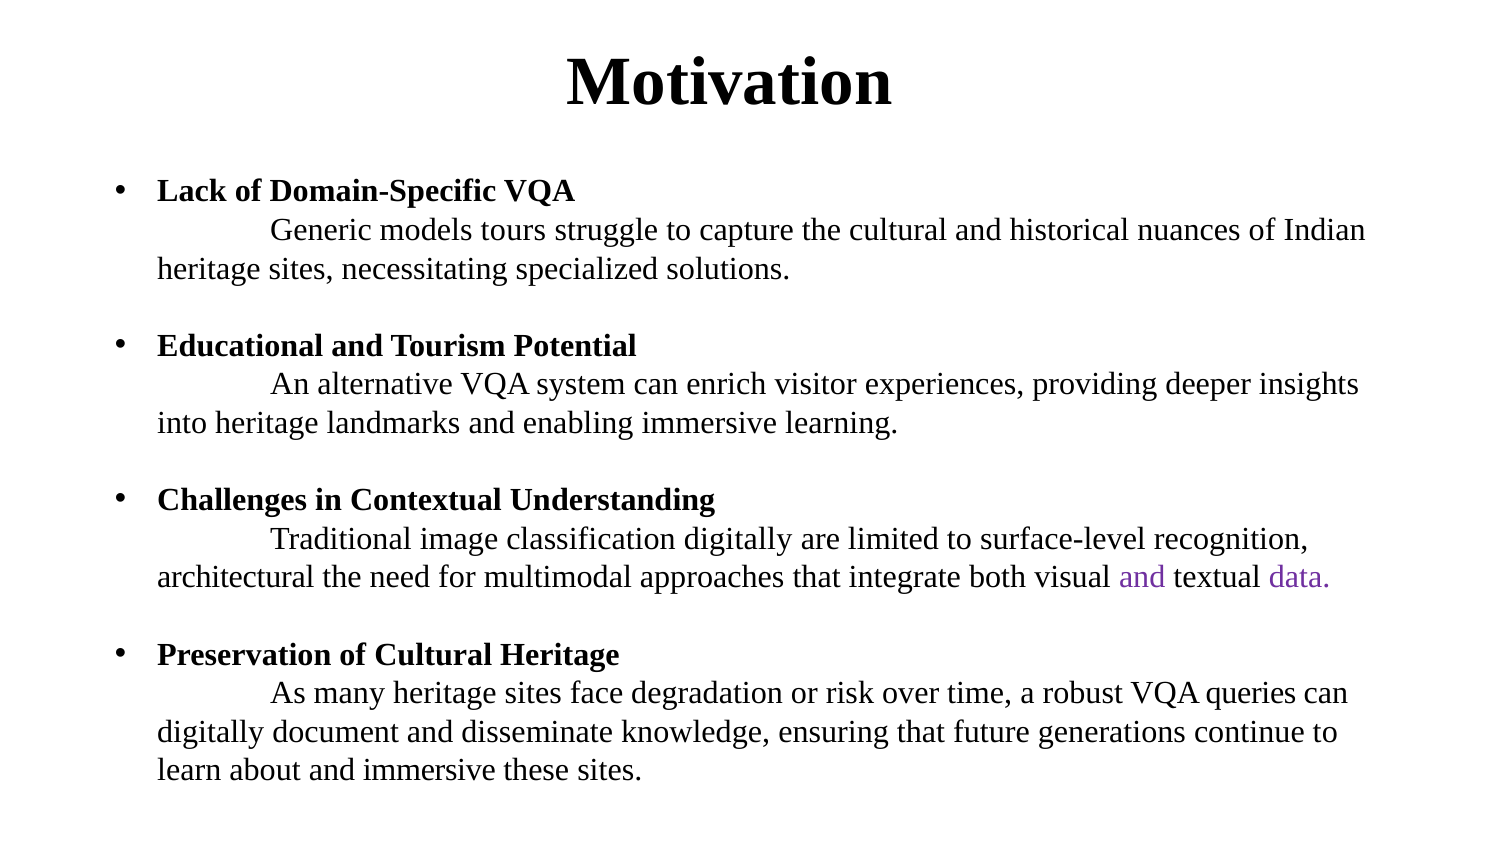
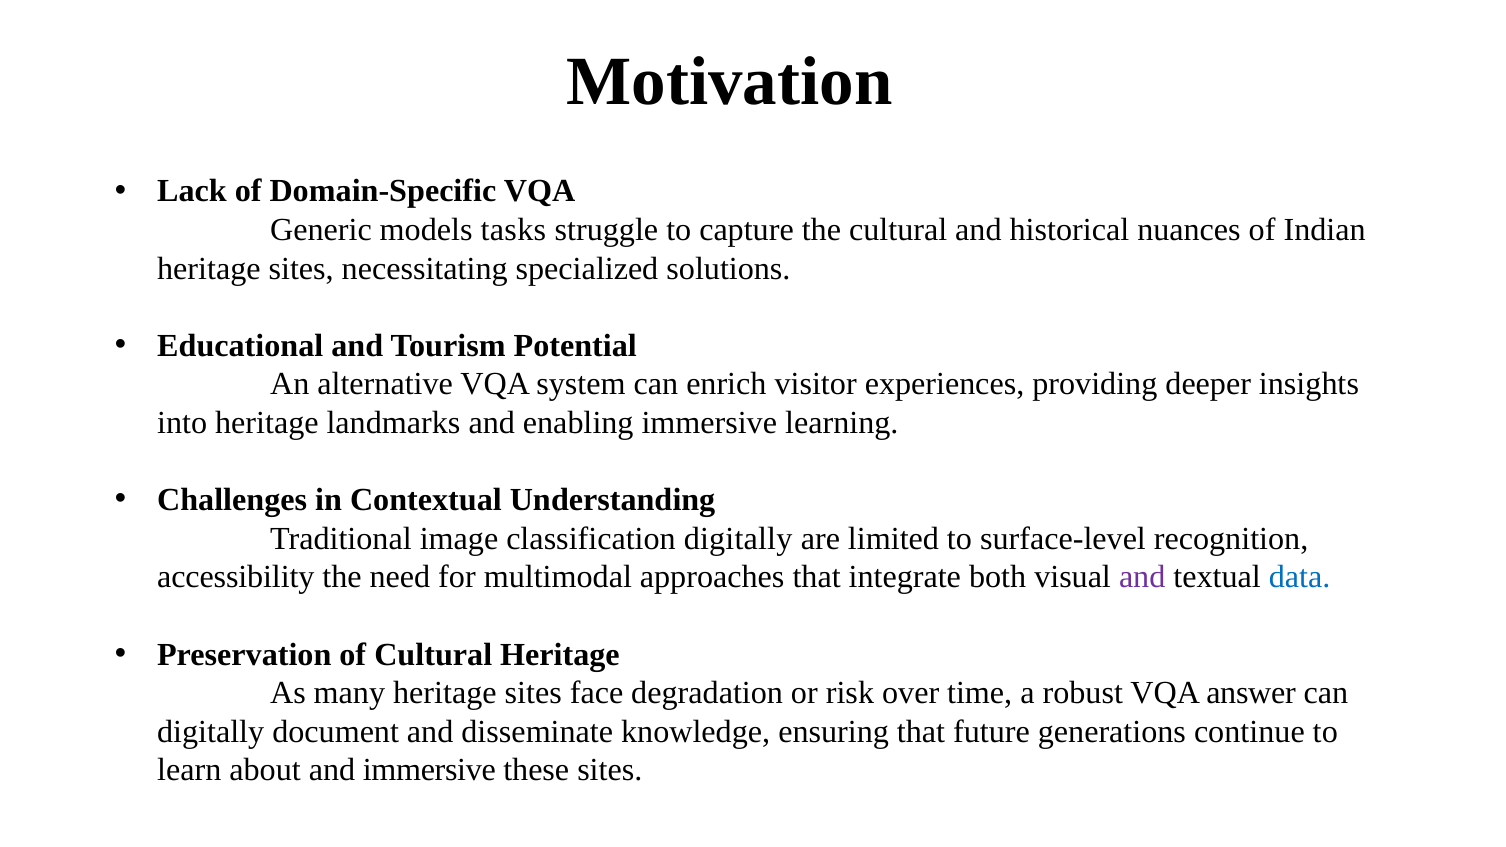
tours: tours -> tasks
architectural: architectural -> accessibility
data colour: purple -> blue
queries: queries -> answer
